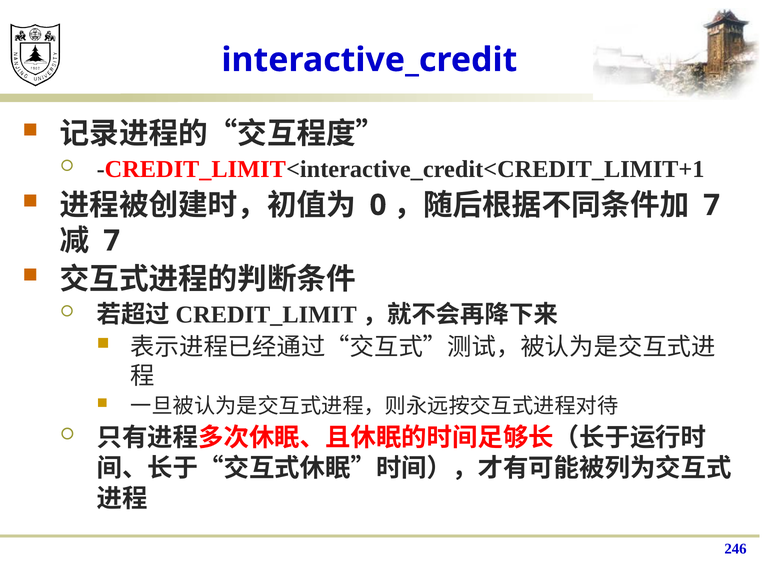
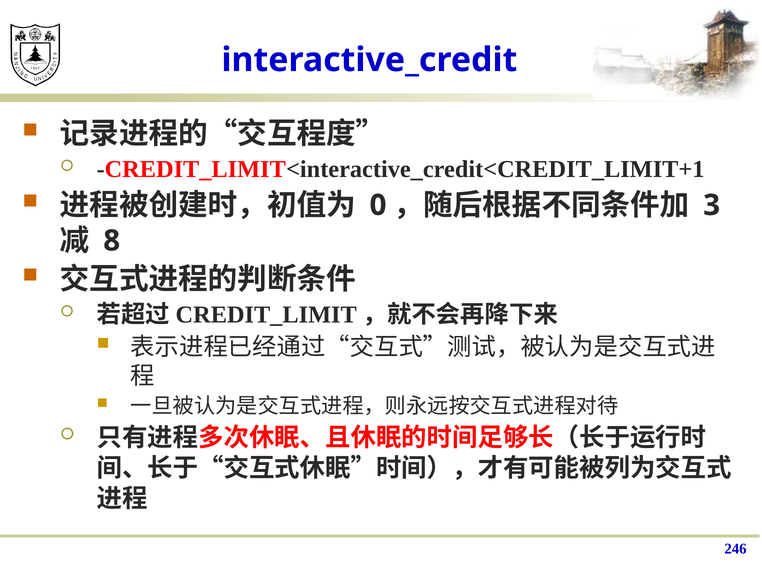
7 at (712, 205): 7 -> 3
7 at (112, 241): 7 -> 8
